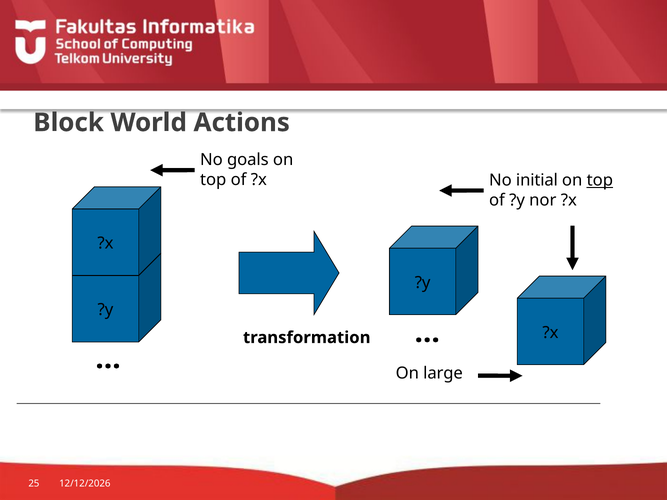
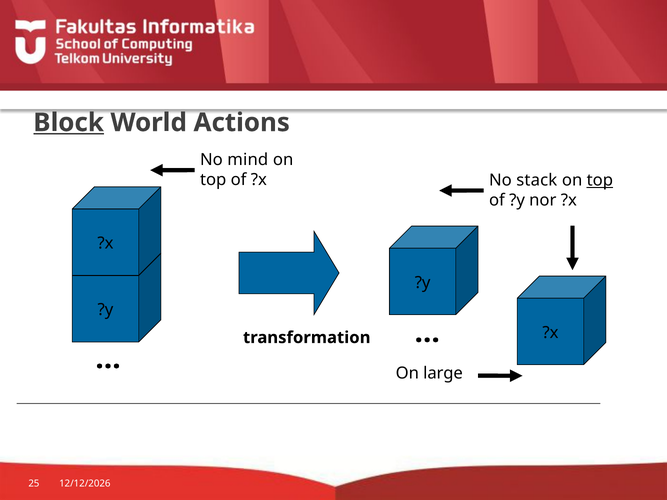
Block underline: none -> present
goals: goals -> mind
initial: initial -> stack
